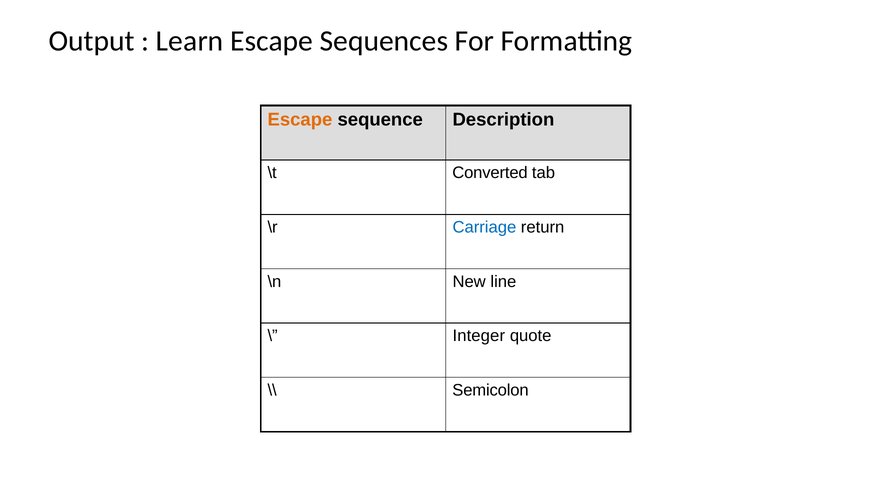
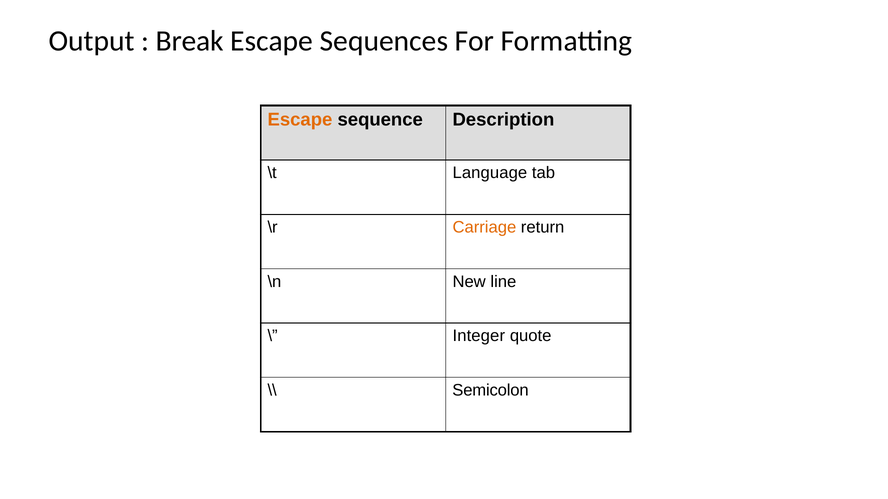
Learn: Learn -> Break
Converted: Converted -> Language
Carriage colour: blue -> orange
